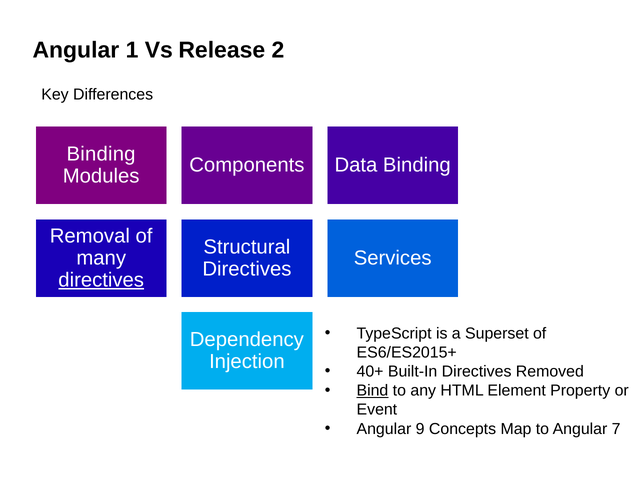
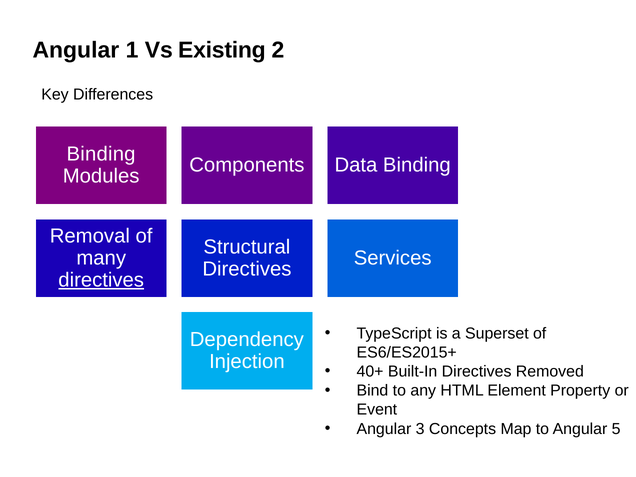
Release: Release -> Existing
Bind underline: present -> none
9: 9 -> 3
7: 7 -> 5
